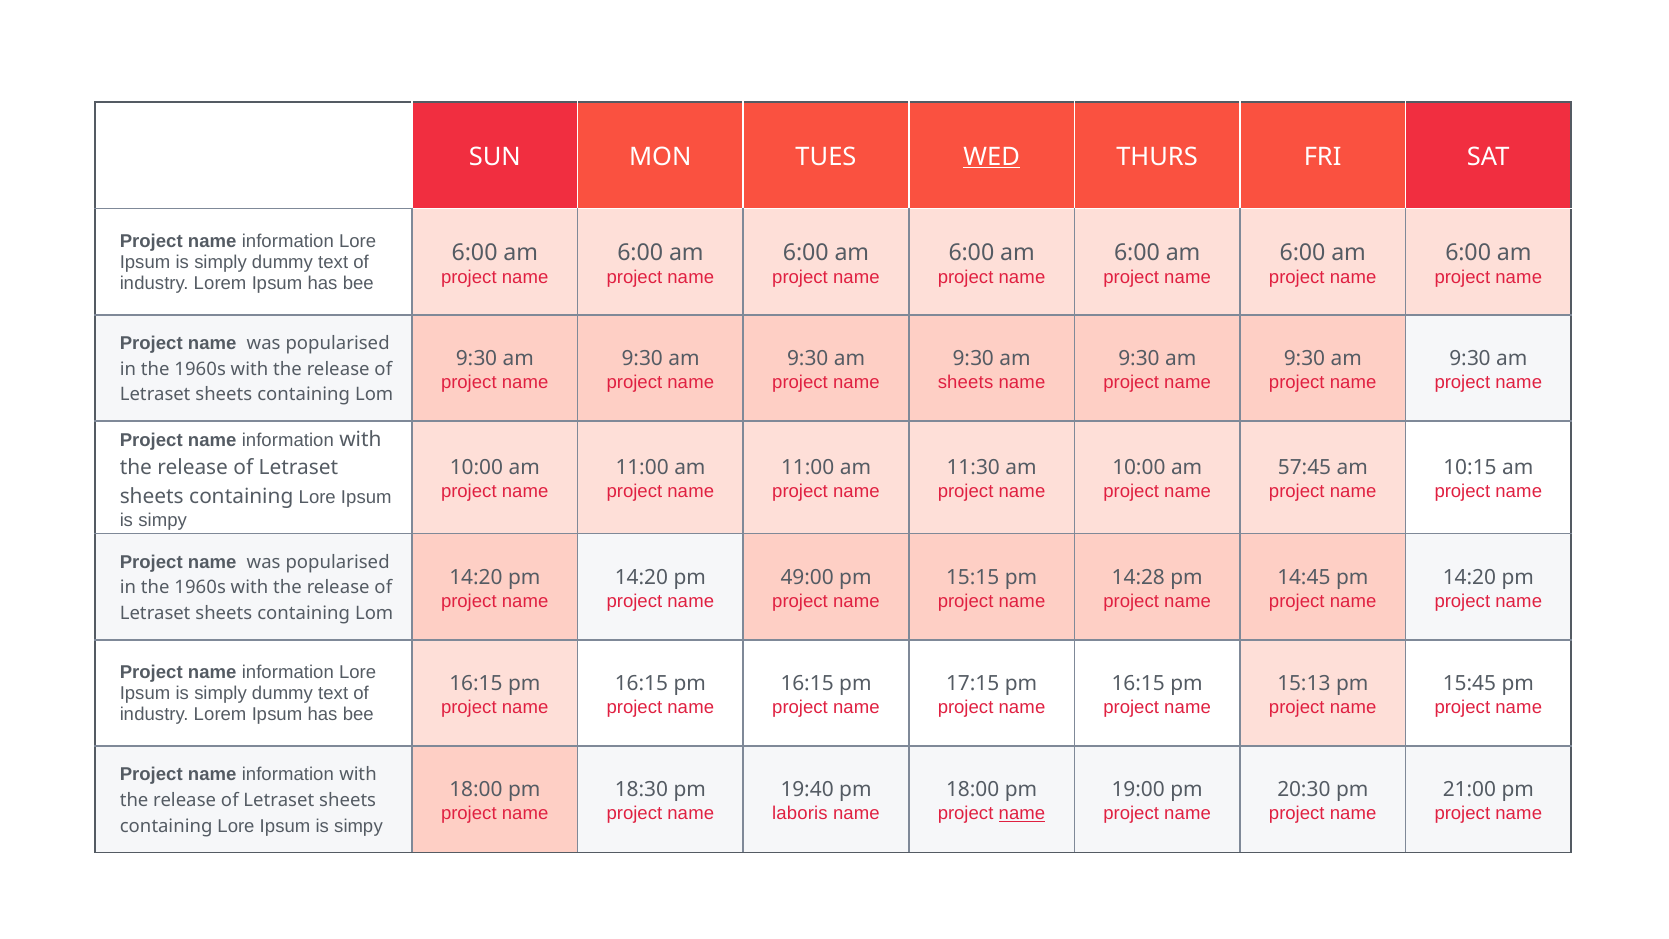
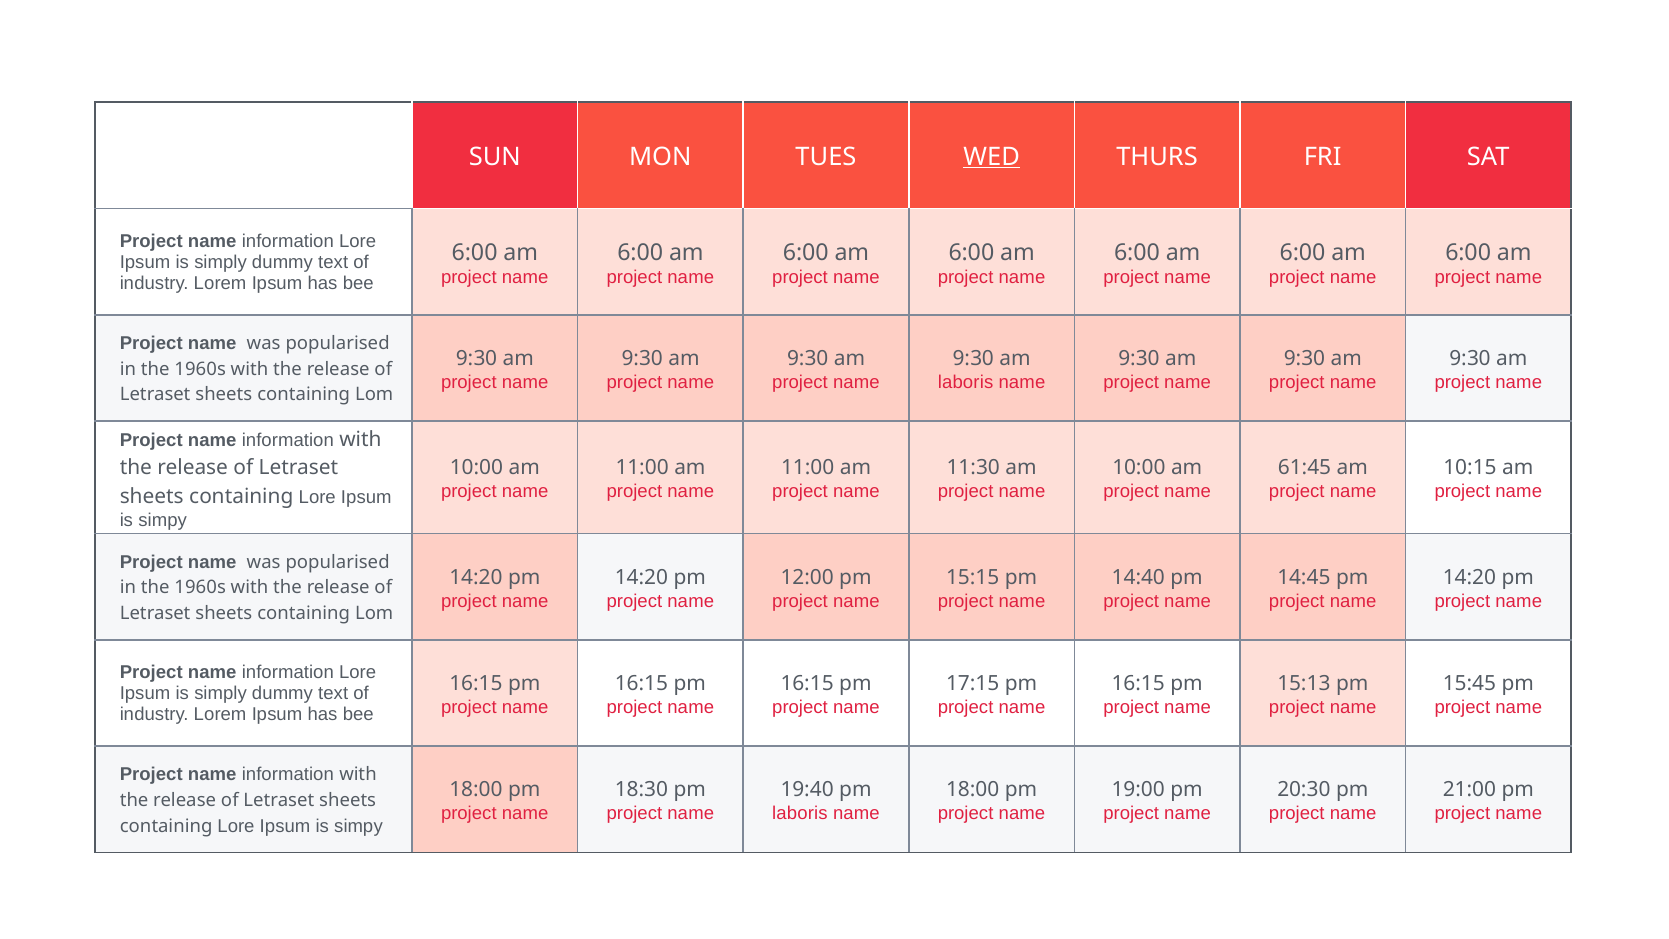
sheets at (966, 382): sheets -> laboris
57:45: 57:45 -> 61:45
49:00: 49:00 -> 12:00
14:28: 14:28 -> 14:40
name at (1022, 814) underline: present -> none
